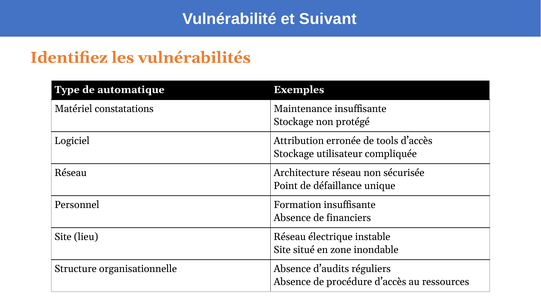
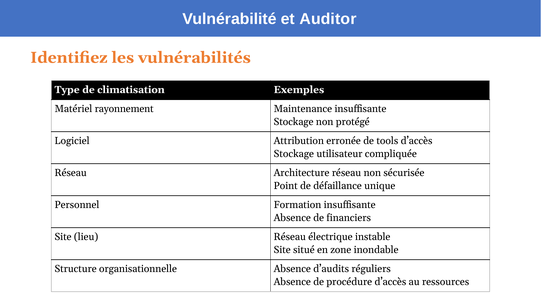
Suivant: Suivant -> Auditor
automatique: automatique -> climatisation
constatations: constatations -> rayonnement
